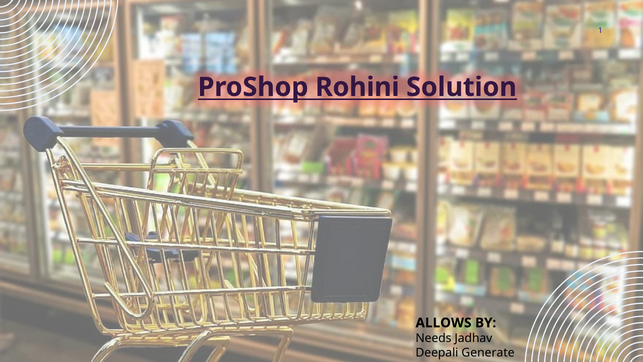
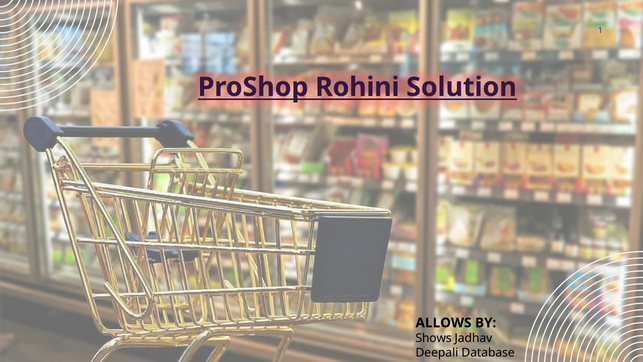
Needs: Needs -> Shows
Generate: Generate -> Database
